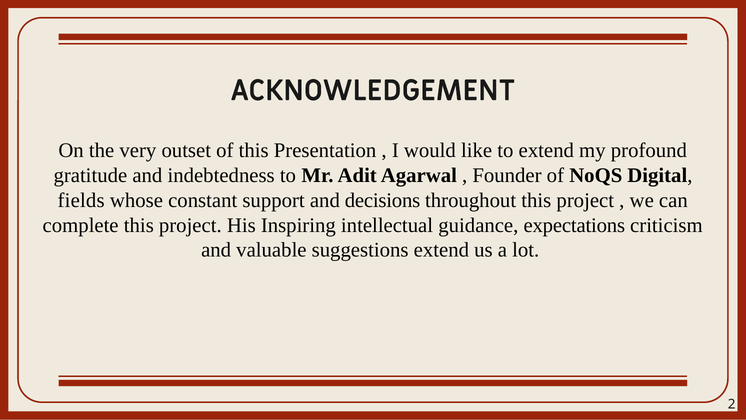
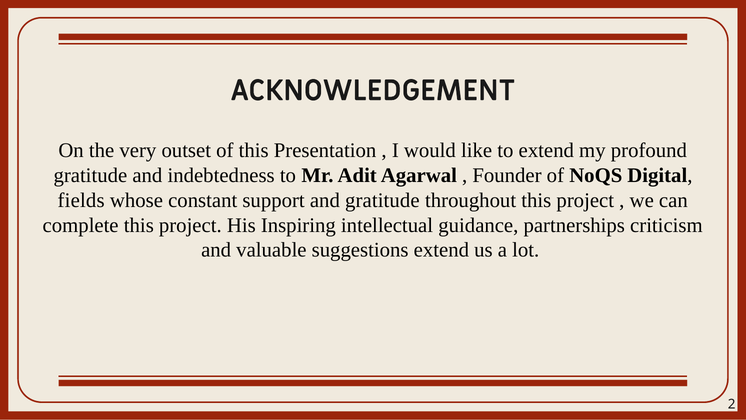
and decisions: decisions -> gratitude
expectations: expectations -> partnerships
